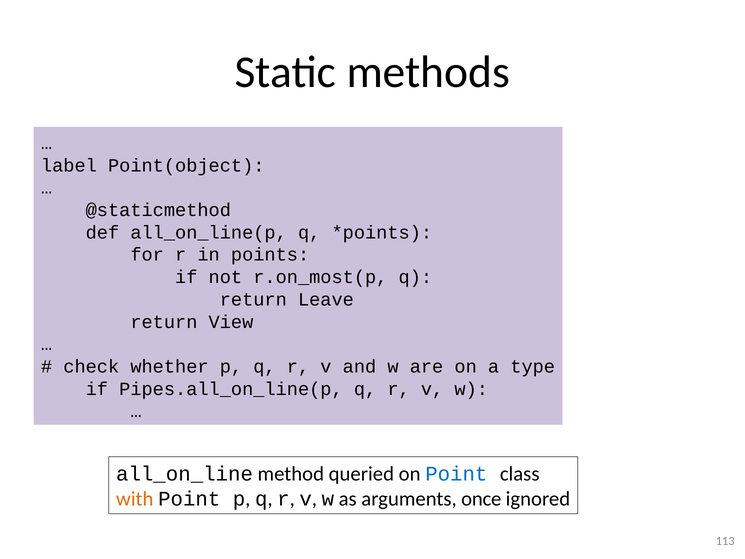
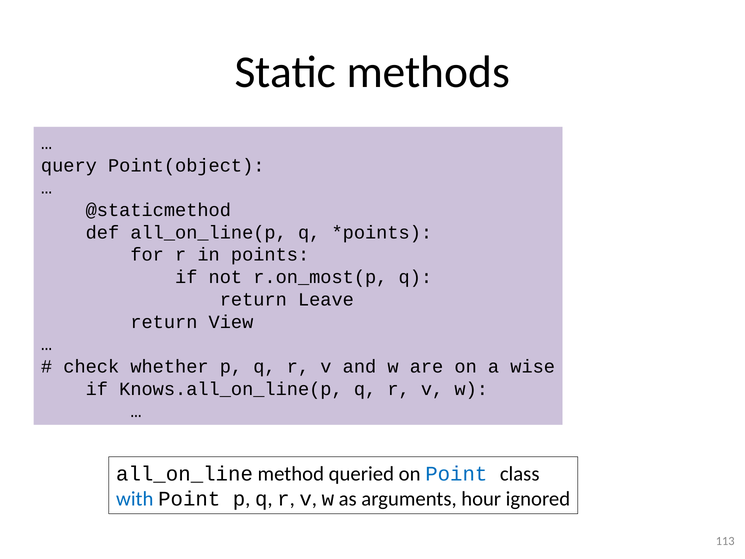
label: label -> query
type: type -> wise
Pipes.all_on_line(p: Pipes.all_on_line(p -> Knows.all_on_line(p
with colour: orange -> blue
once: once -> hour
